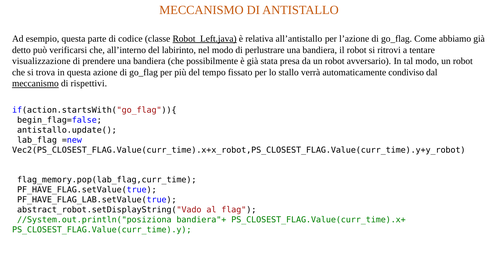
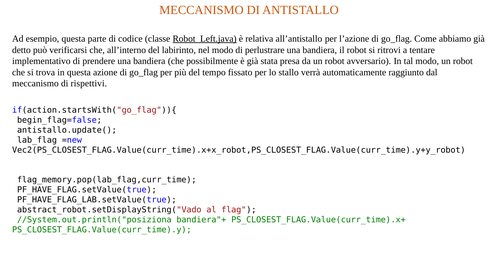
visualizzazione: visualizzazione -> implementativo
condiviso: condiviso -> raggiunto
meccanismo at (35, 84) underline: present -> none
